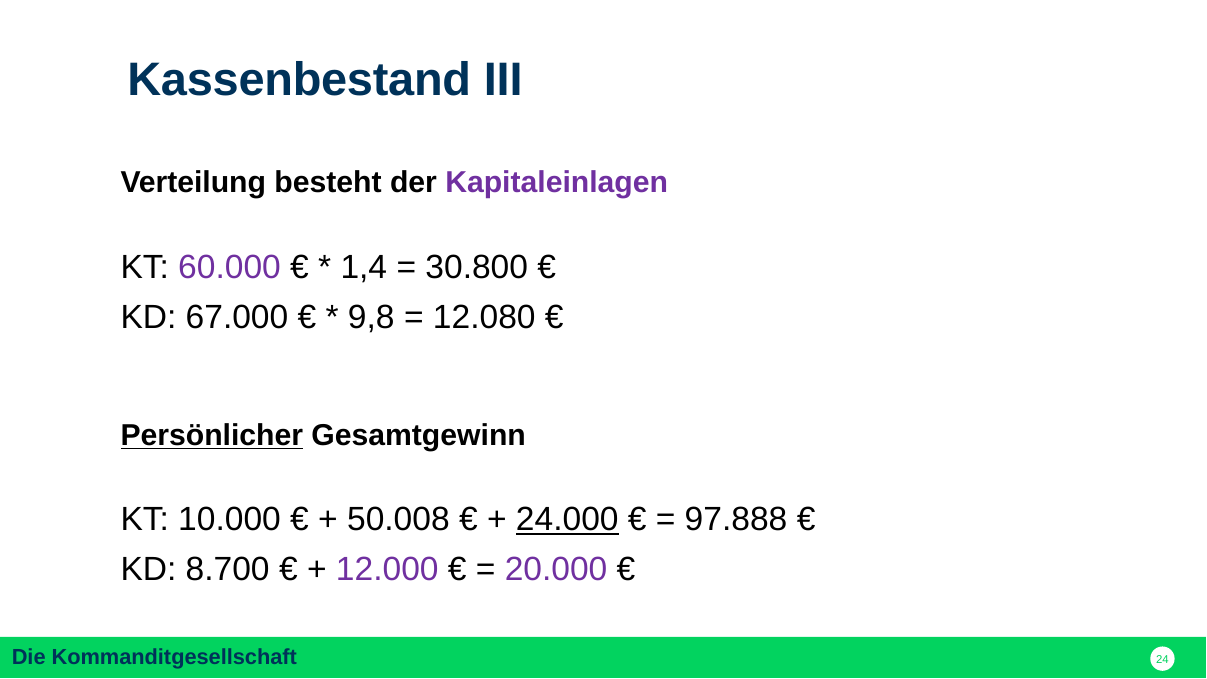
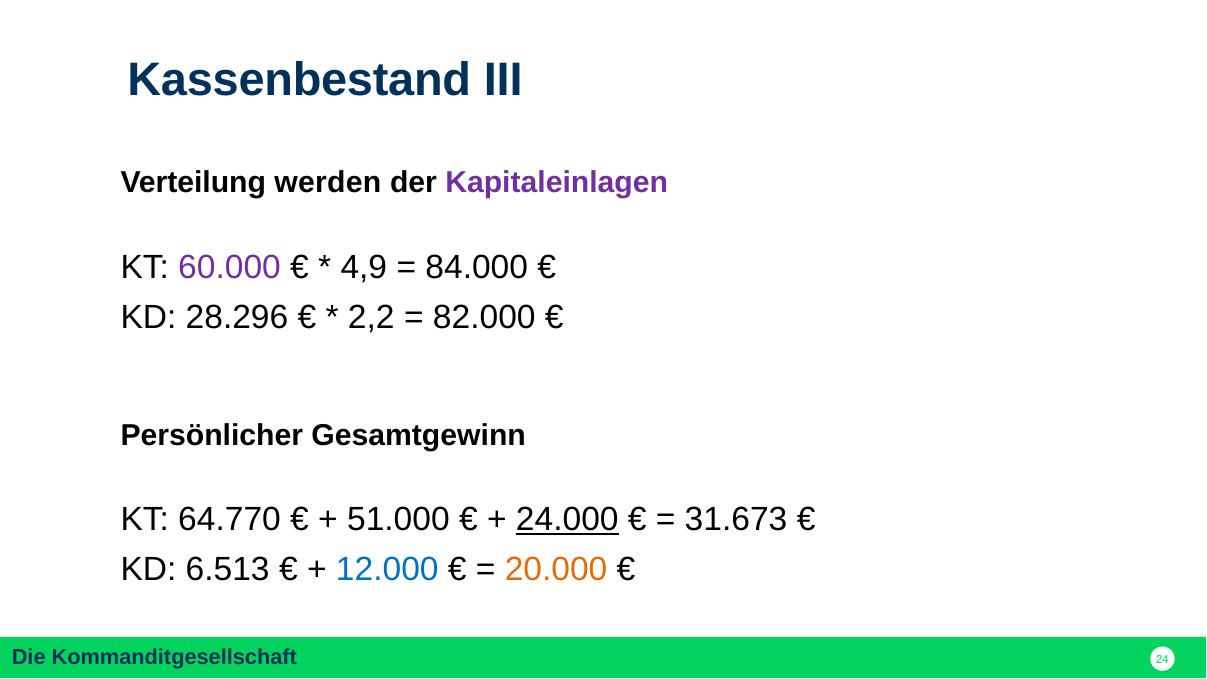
besteht: besteht -> werden
1,4: 1,4 -> 4,9
30.800: 30.800 -> 84.000
67.000: 67.000 -> 28.296
9,8: 9,8 -> 2,2
12.080: 12.080 -> 82.000
Persönlicher underline: present -> none
10.000: 10.000 -> 64.770
50.008: 50.008 -> 51.000
97.888: 97.888 -> 31.673
8.700: 8.700 -> 6.513
12.000 colour: purple -> blue
20.000 colour: purple -> orange
